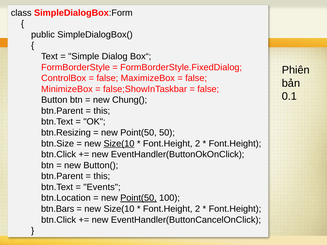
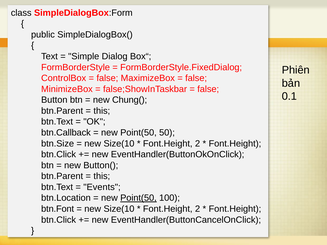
btn.Resizing: btn.Resizing -> btn.Callback
Size(10 at (119, 144) underline: present -> none
btn.Bars: btn.Bars -> btn.Font
